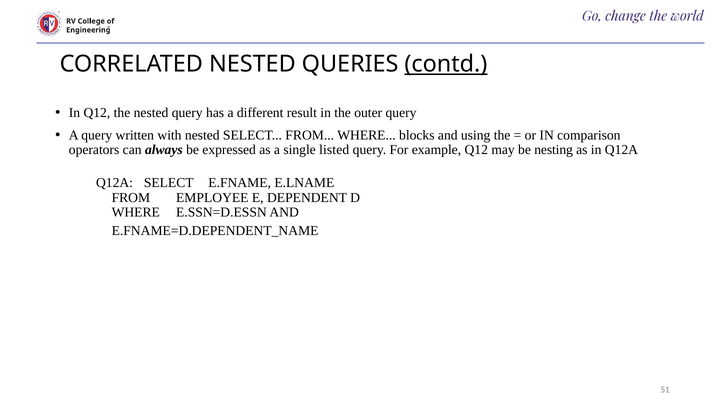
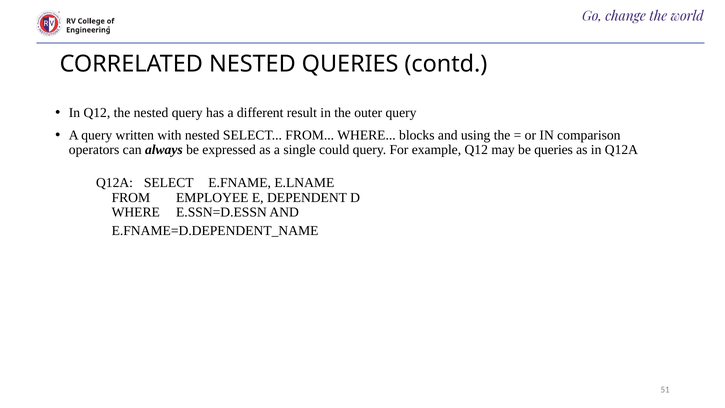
contd underline: present -> none
listed: listed -> could
be nesting: nesting -> queries
